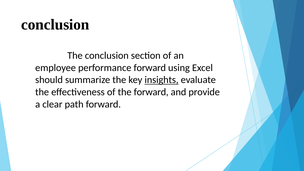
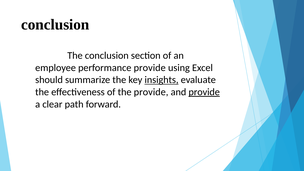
performance forward: forward -> provide
the forward: forward -> provide
provide at (204, 92) underline: none -> present
